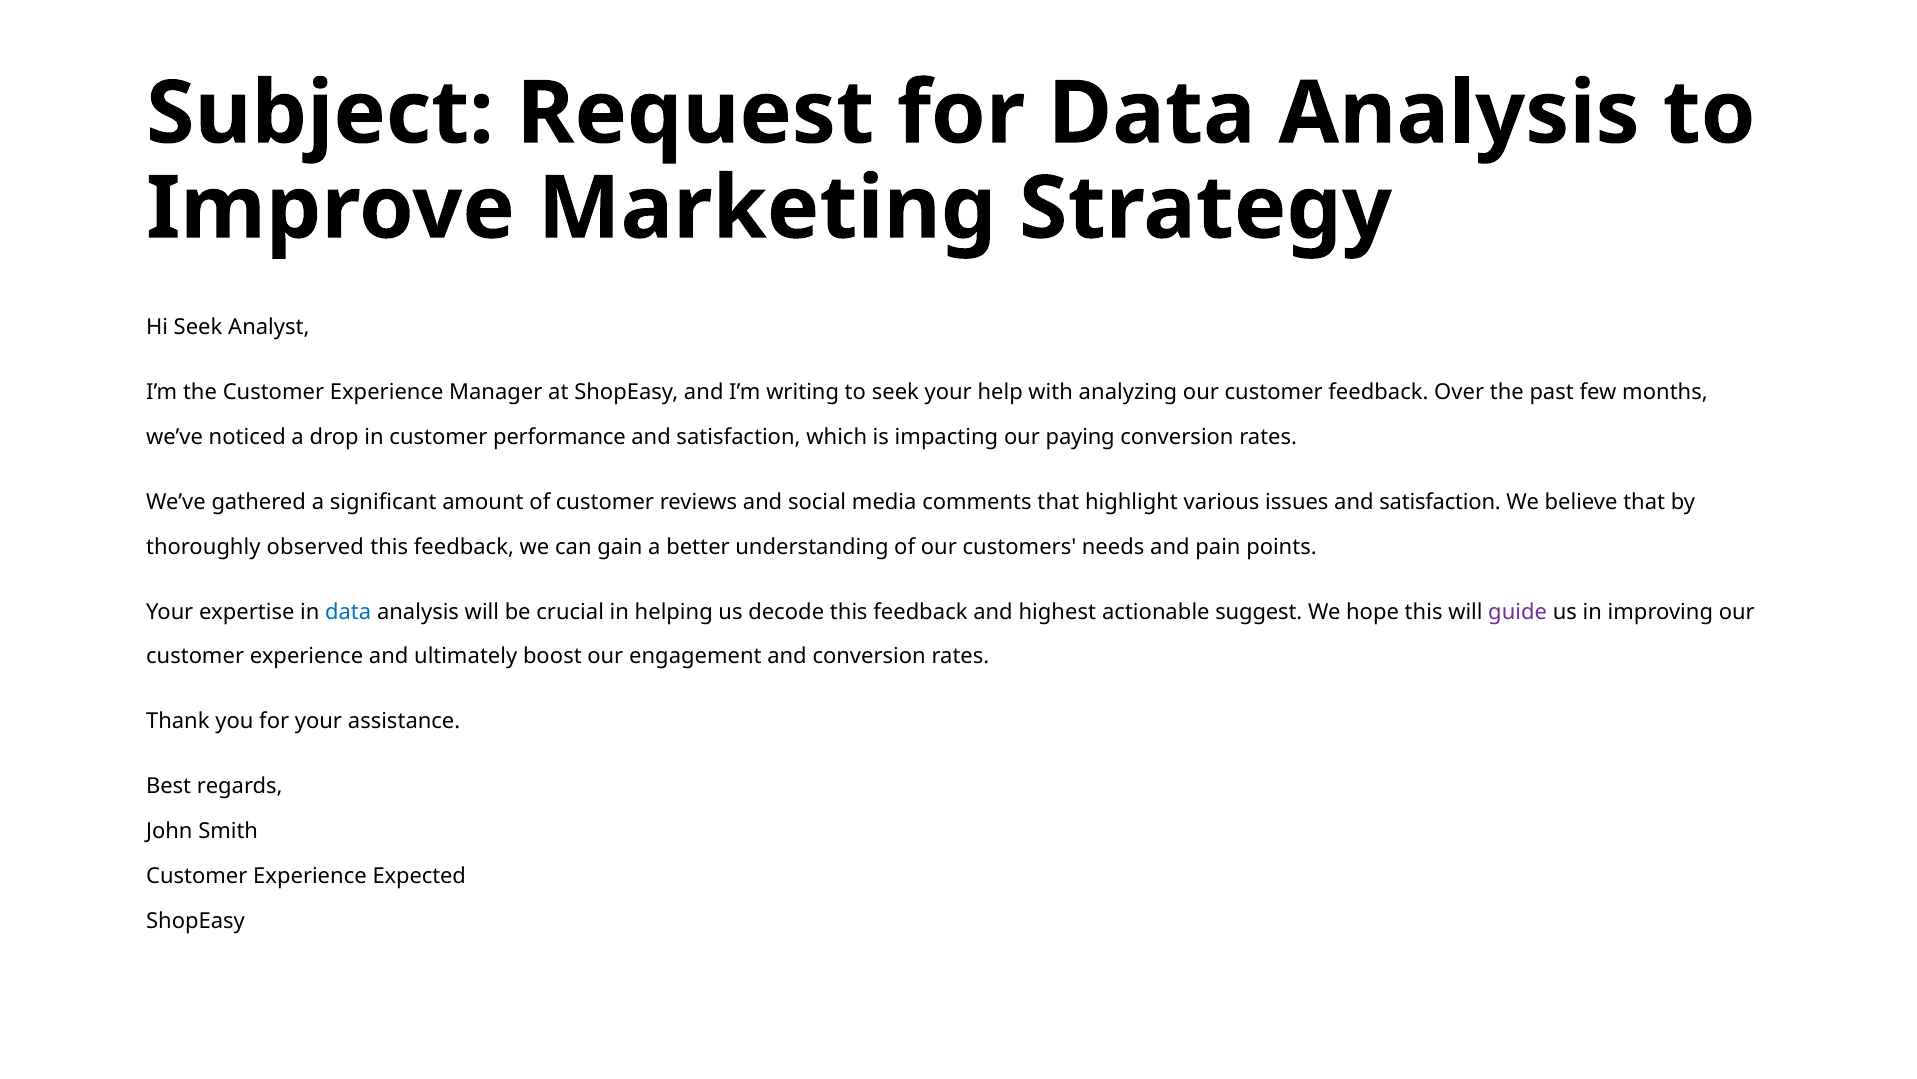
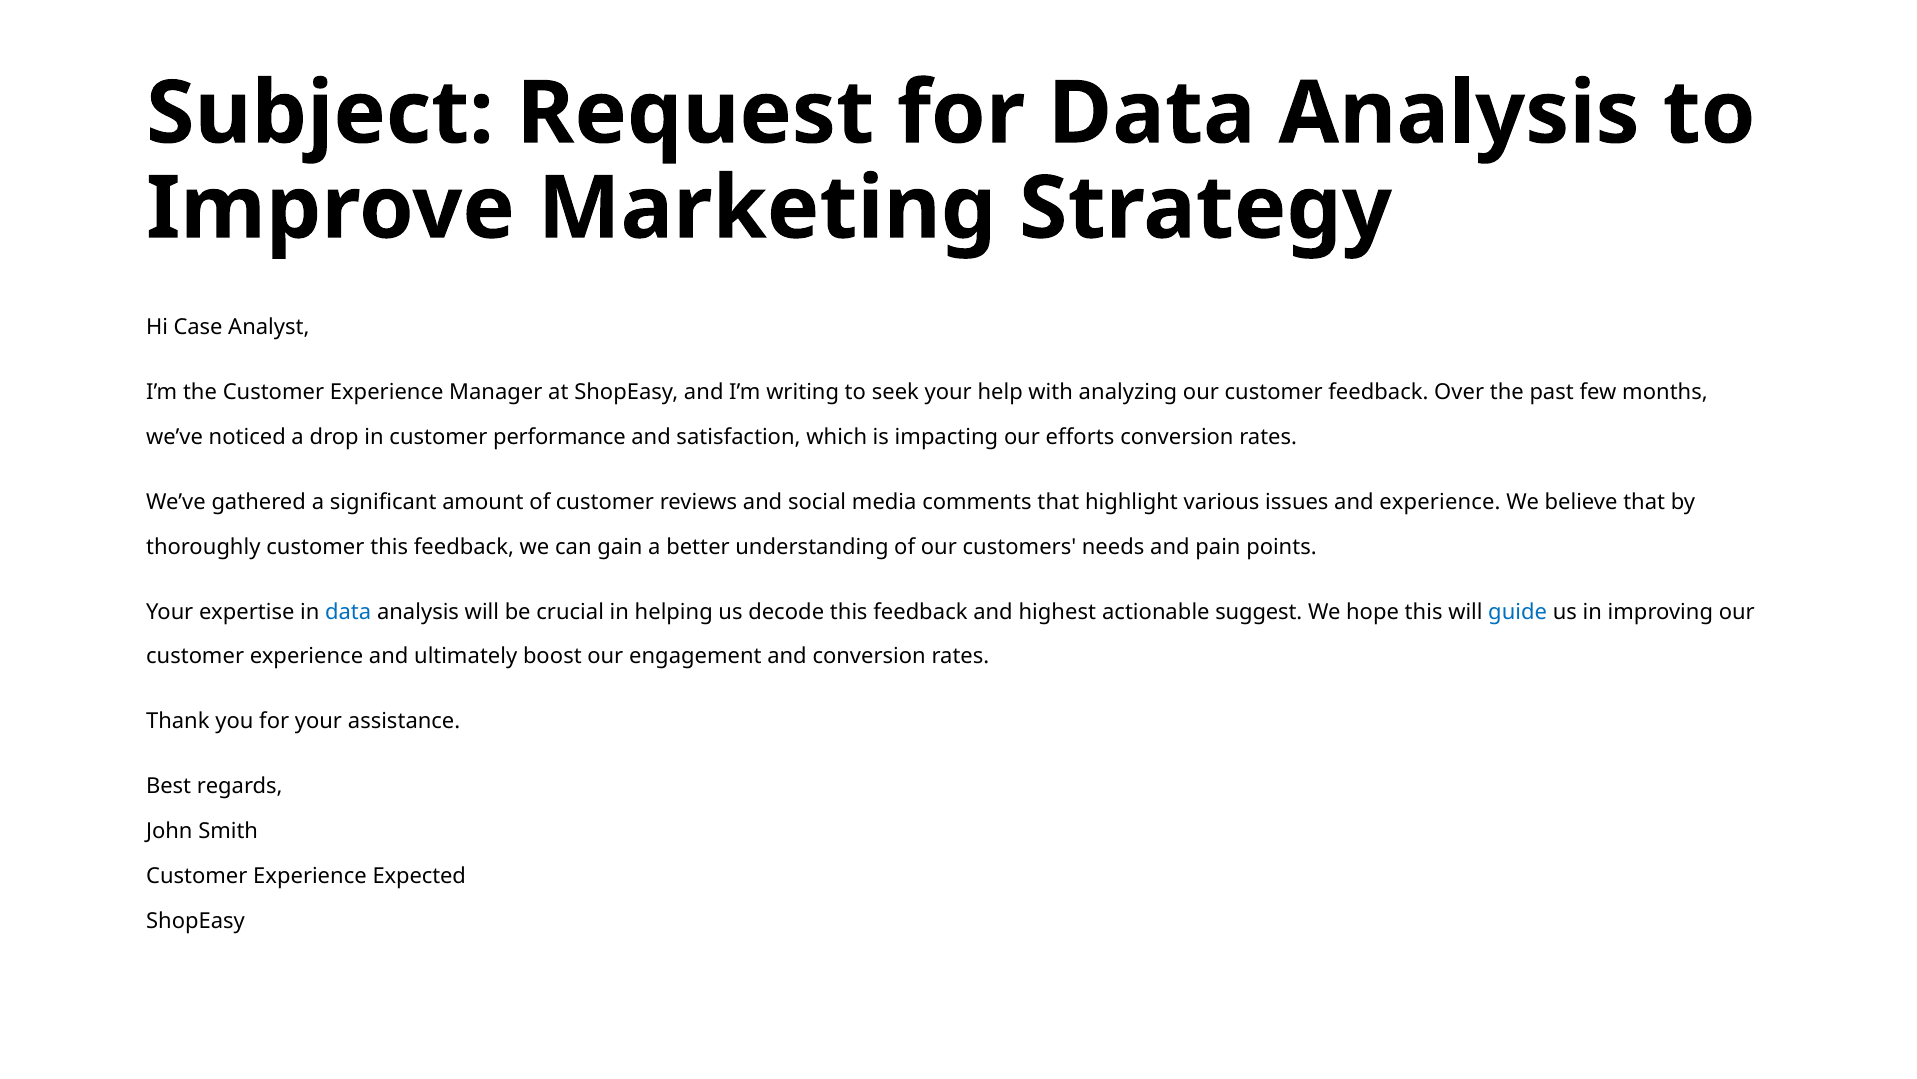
Hi Seek: Seek -> Case
paying: paying -> efforts
issues and satisfaction: satisfaction -> experience
thoroughly observed: observed -> customer
guide colour: purple -> blue
